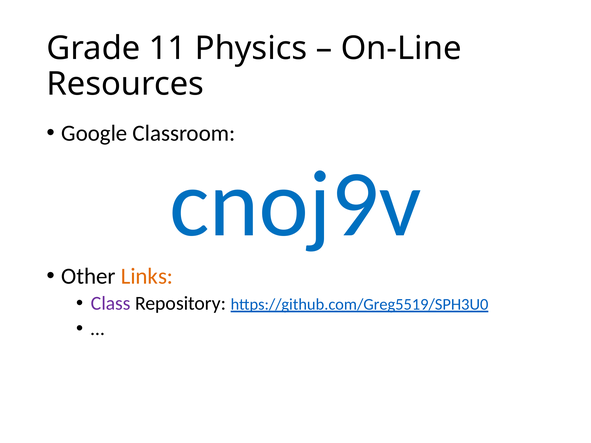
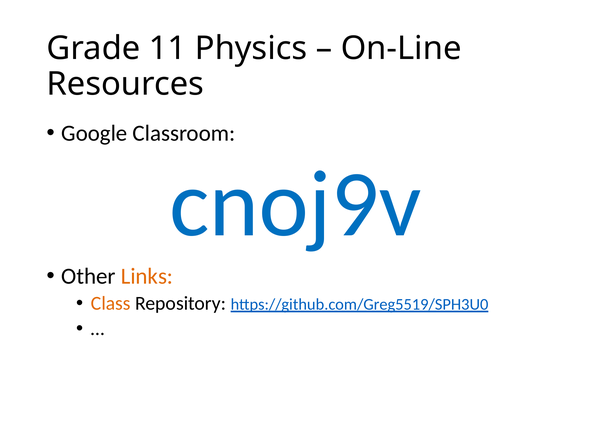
Class colour: purple -> orange
